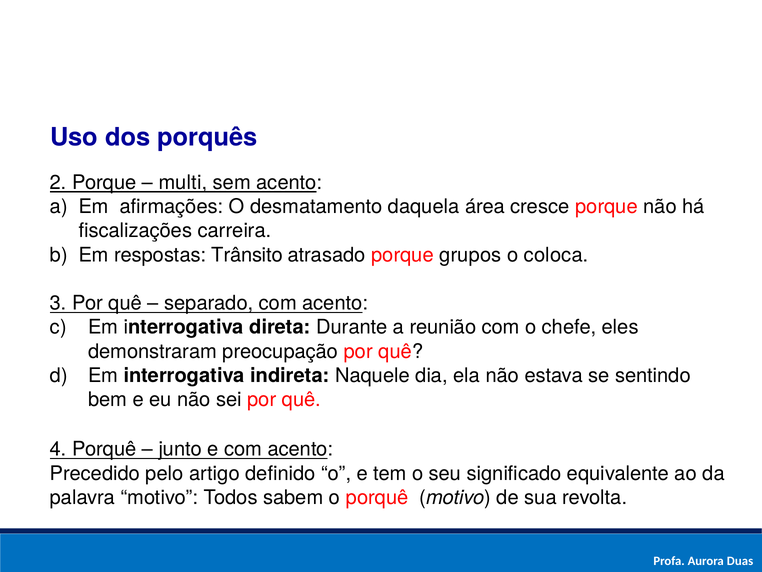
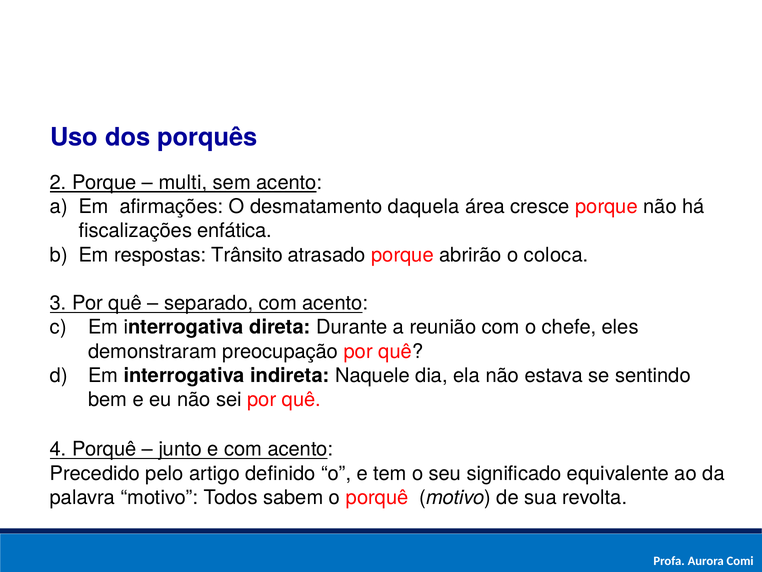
carreira: carreira -> enfática
grupos: grupos -> abrirão
Duas: Duas -> Comi
